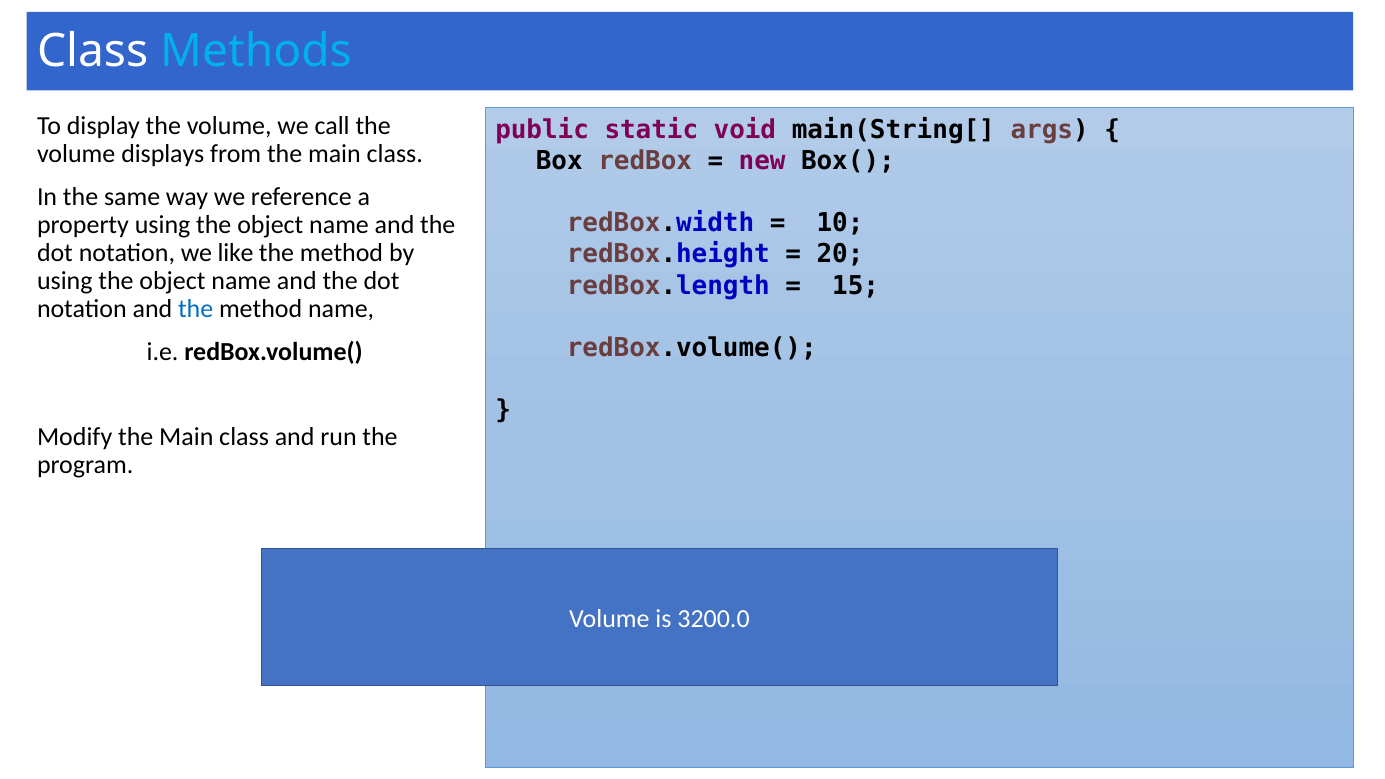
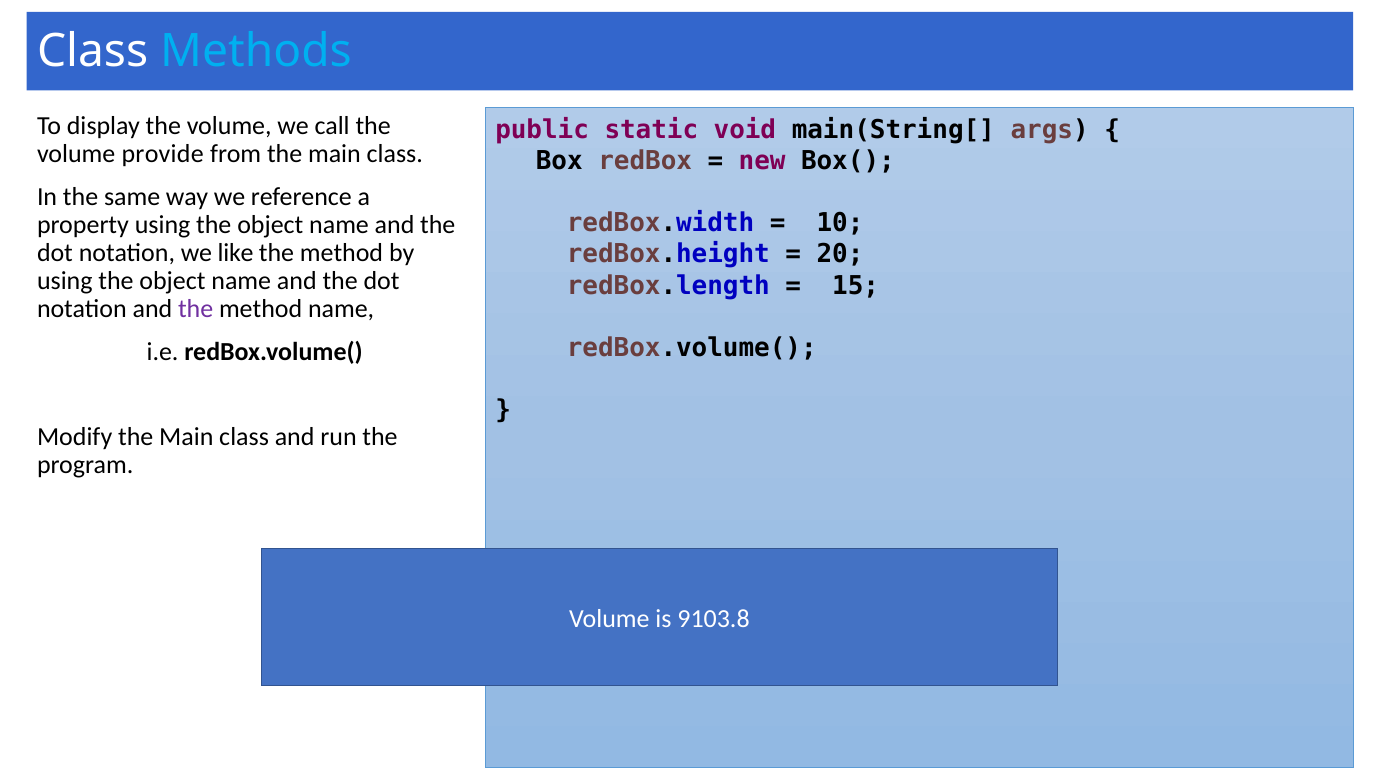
displays: displays -> provide
the at (196, 309) colour: blue -> purple
3200.0: 3200.0 -> 9103.8
